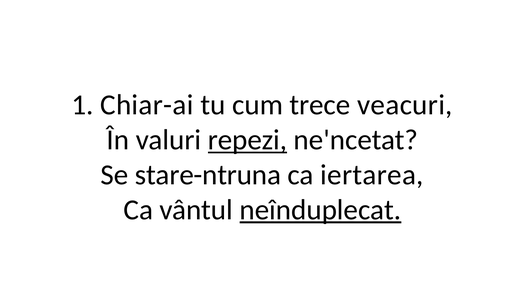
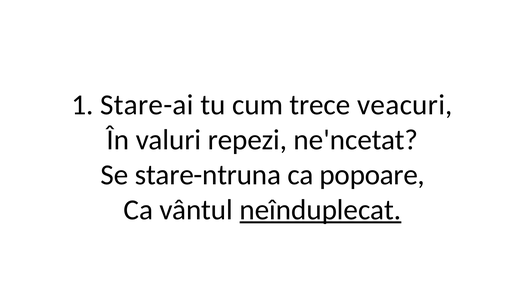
Chiar-ai: Chiar-ai -> Stare-ai
repezi underline: present -> none
iertarea: iertarea -> popoare
